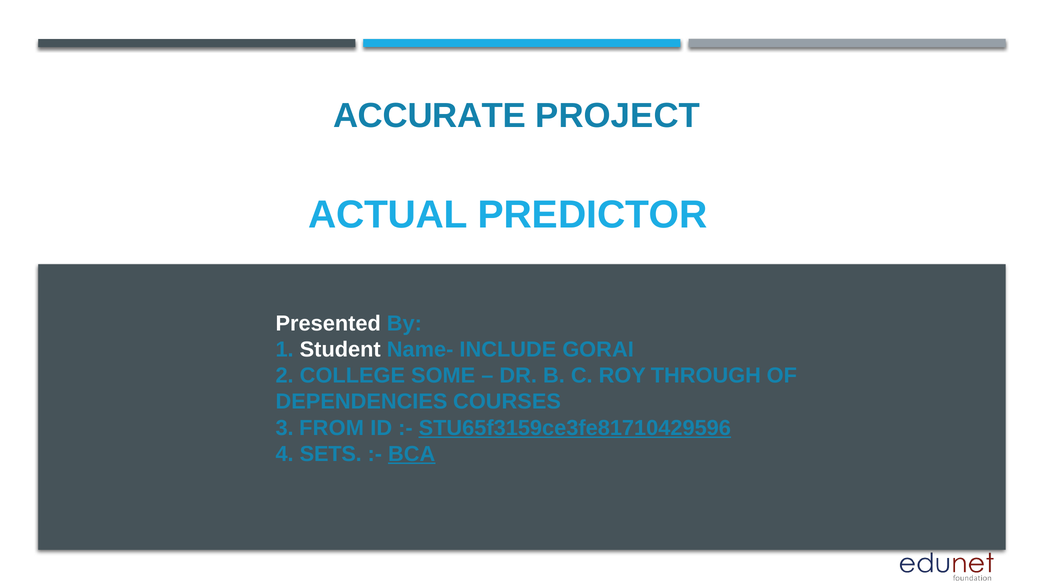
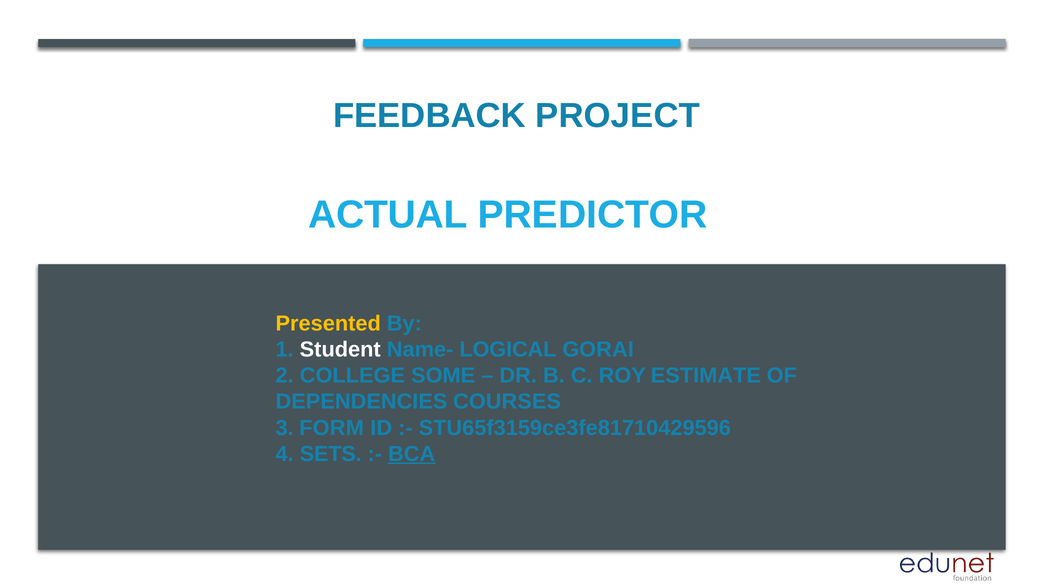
ACCURATE: ACCURATE -> FEEDBACK
Presented colour: white -> yellow
INCLUDE: INCLUDE -> LOGICAL
THROUGH: THROUGH -> ESTIMATE
FROM: FROM -> FORM
STU65f3159ce3fe81710429596 underline: present -> none
